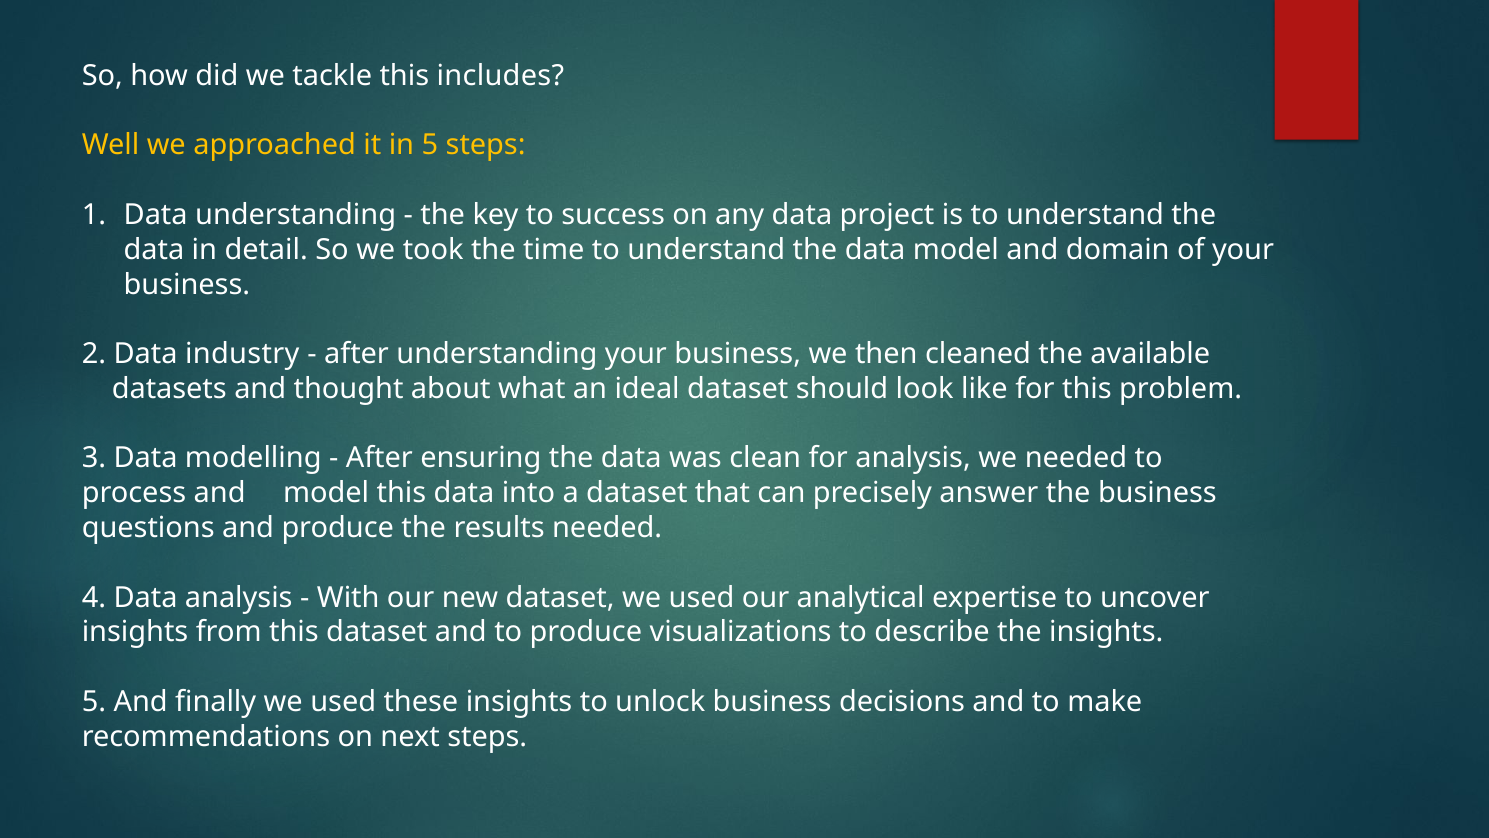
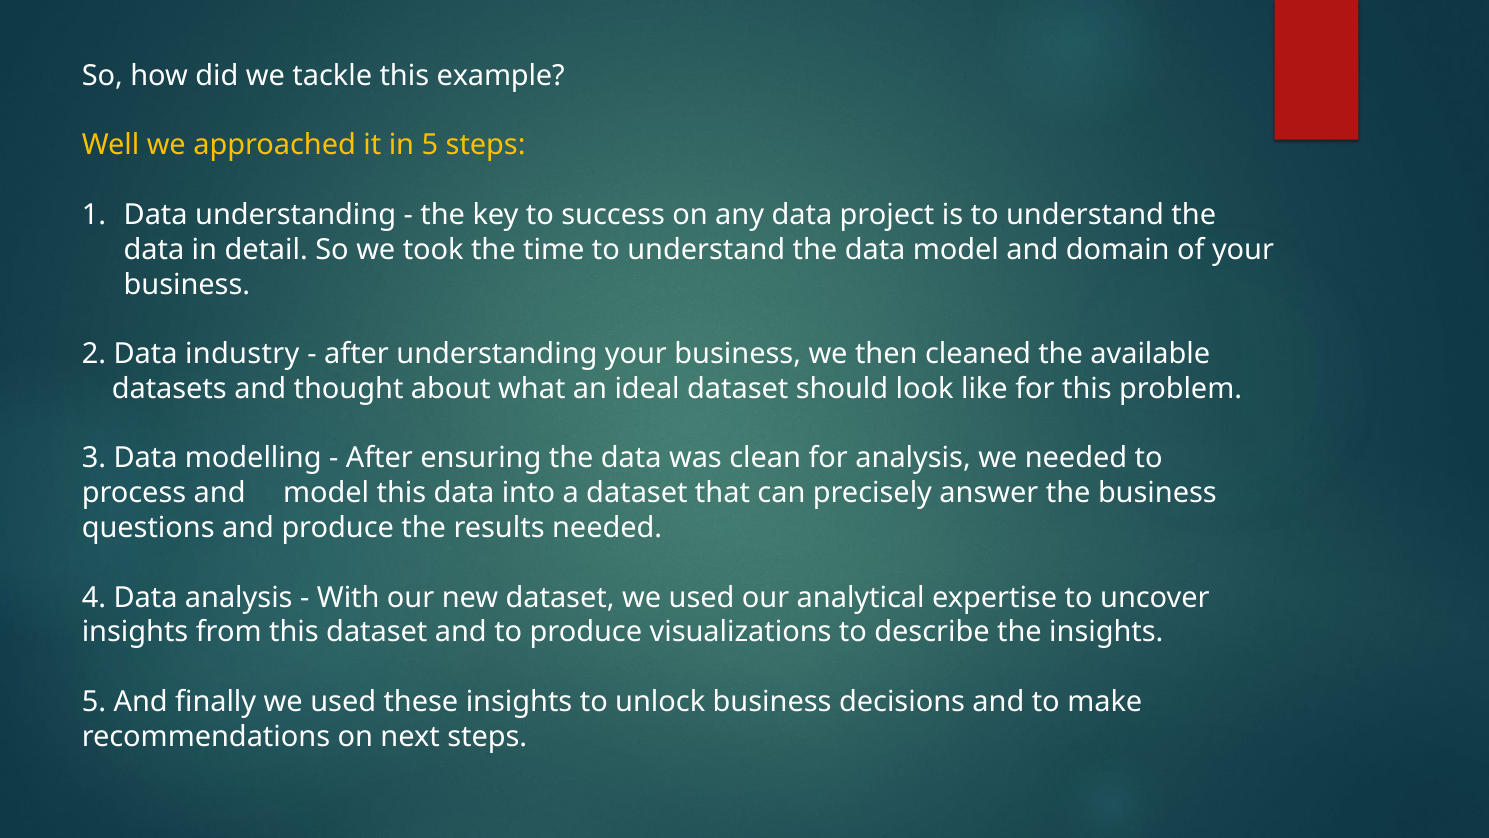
includes: includes -> example
